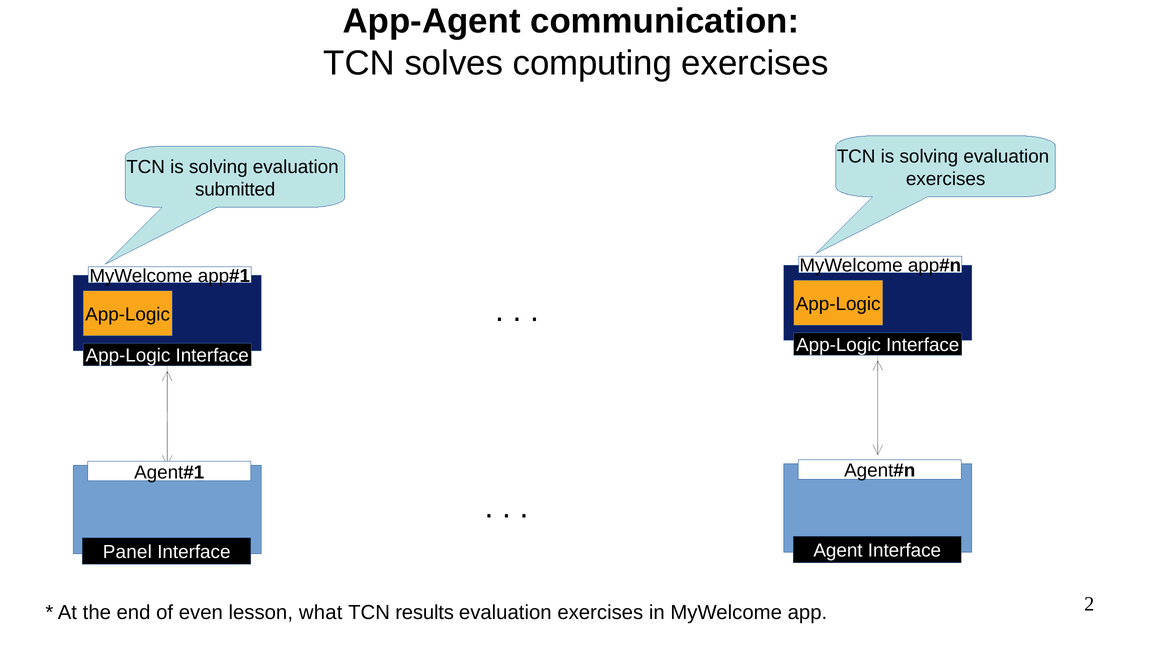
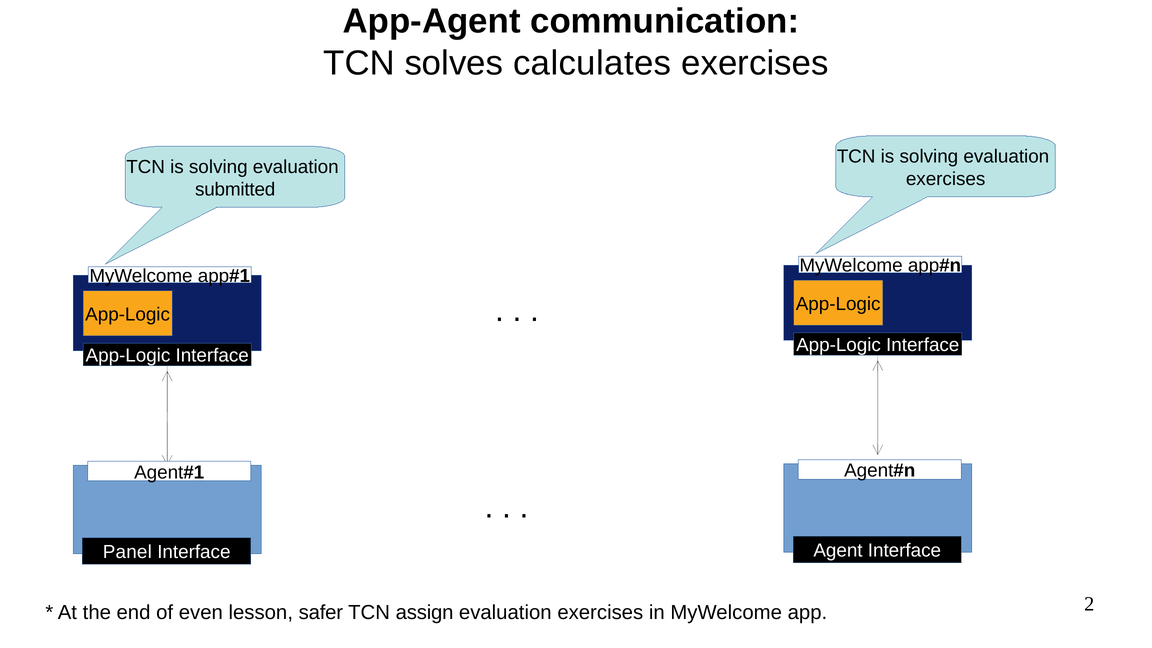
computing: computing -> calculates
what: what -> safer
results: results -> assign
